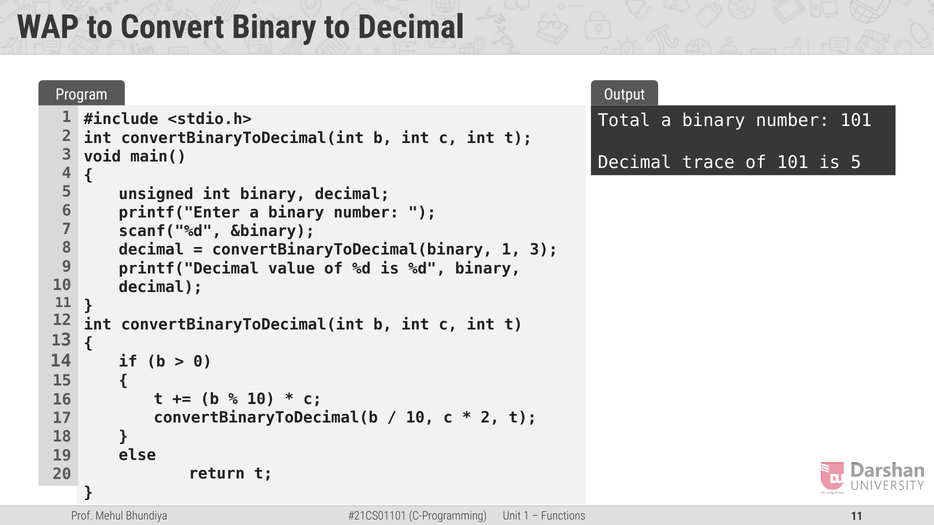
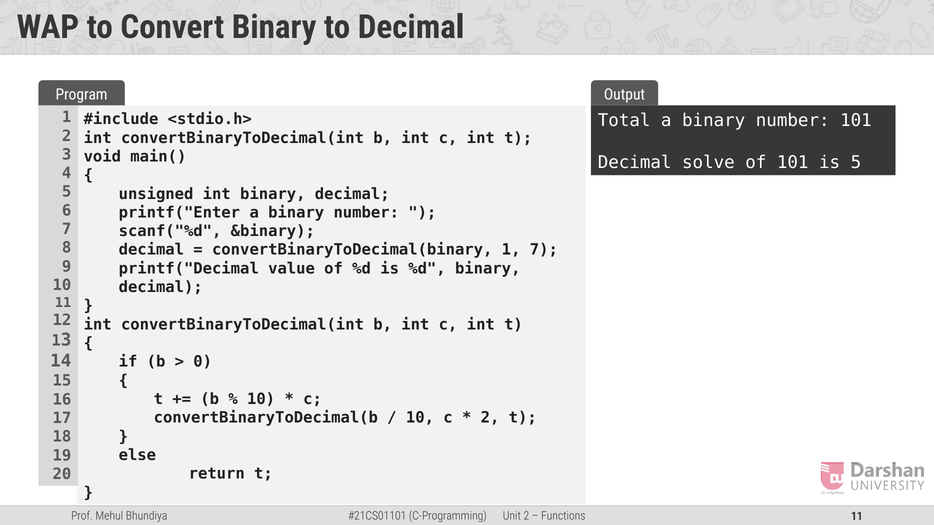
trace: trace -> solve
1 3: 3 -> 7
1 at (526, 516): 1 -> 2
